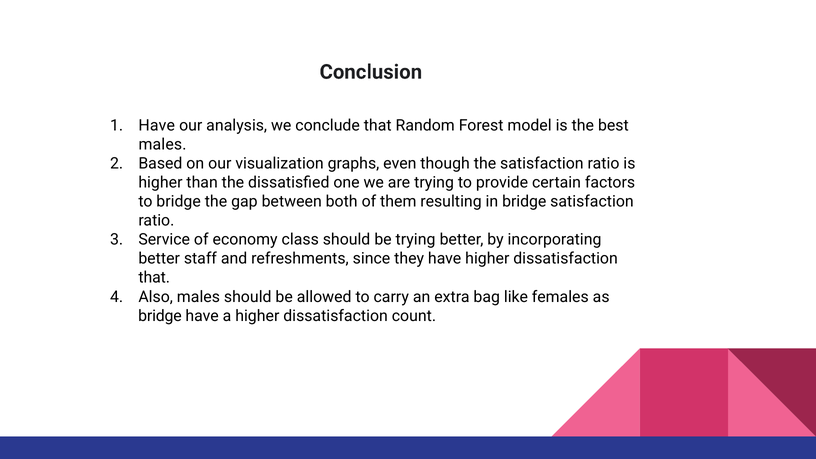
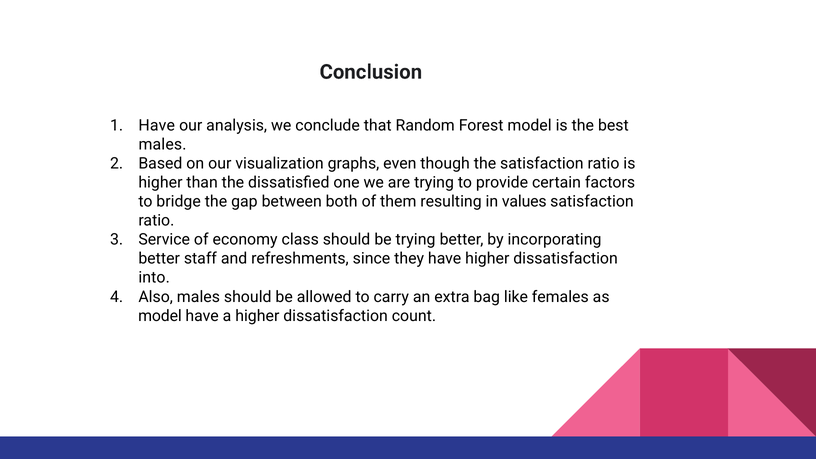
in bridge: bridge -> values
that at (154, 278): that -> into
bridge at (160, 316): bridge -> model
